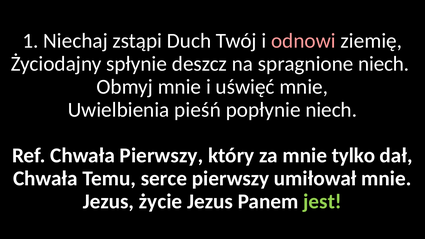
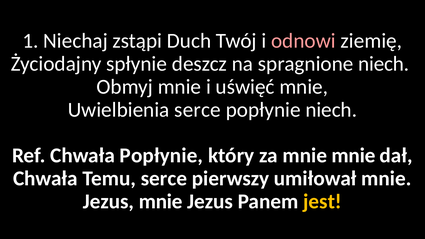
Uwielbienia pieśń: pieśń -> serce
Chwała Pierwszy: Pierwszy -> Popłynie
mnie tylko: tylko -> mnie
Jezus życie: życie -> mnie
jest colour: light green -> yellow
